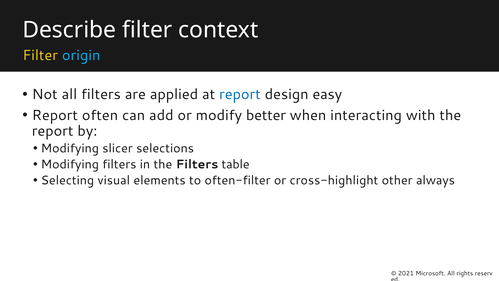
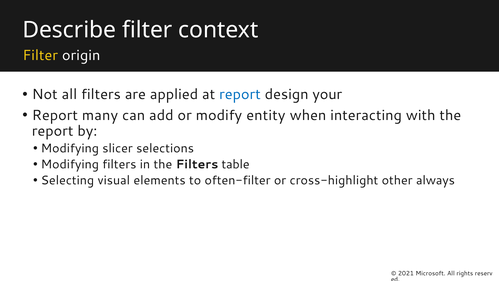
origin colour: light blue -> white
easy: easy -> your
often: often -> many
better: better -> entity
